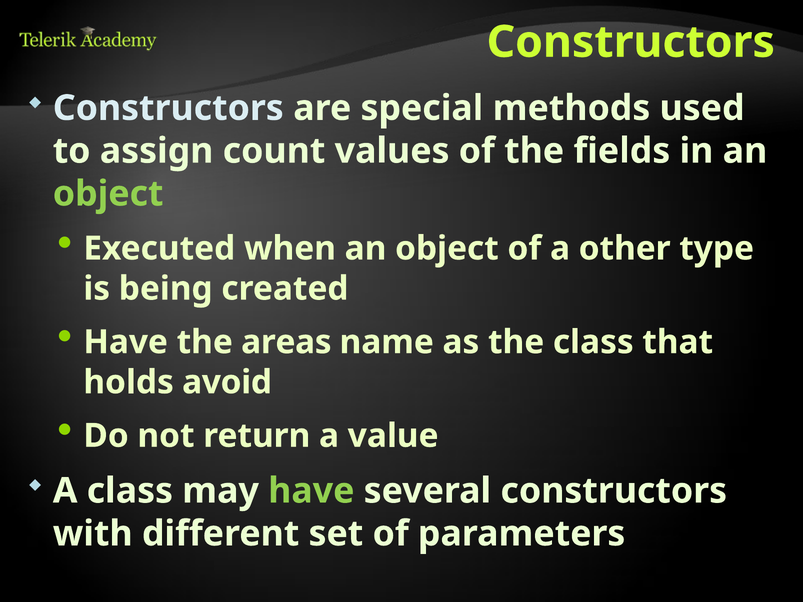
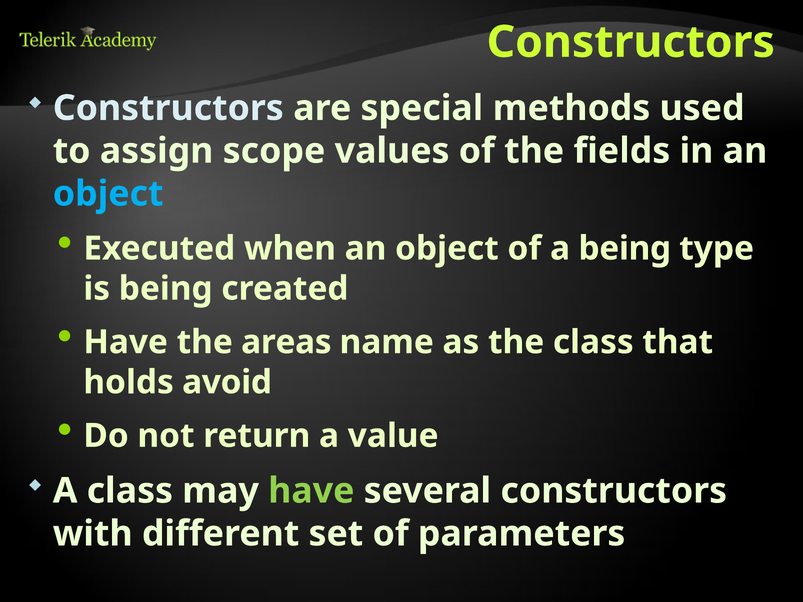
count: count -> scope
object at (108, 194) colour: light green -> light blue
a other: other -> being
